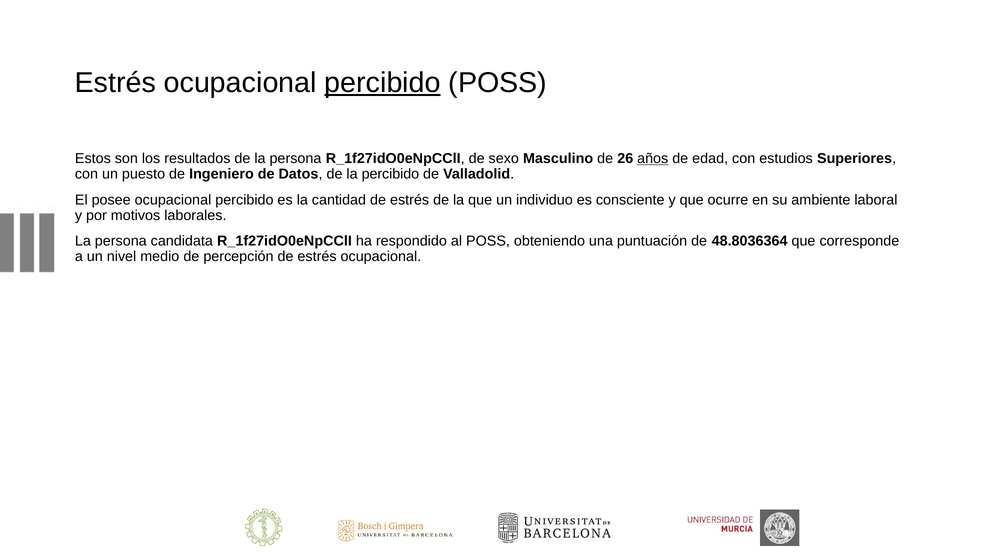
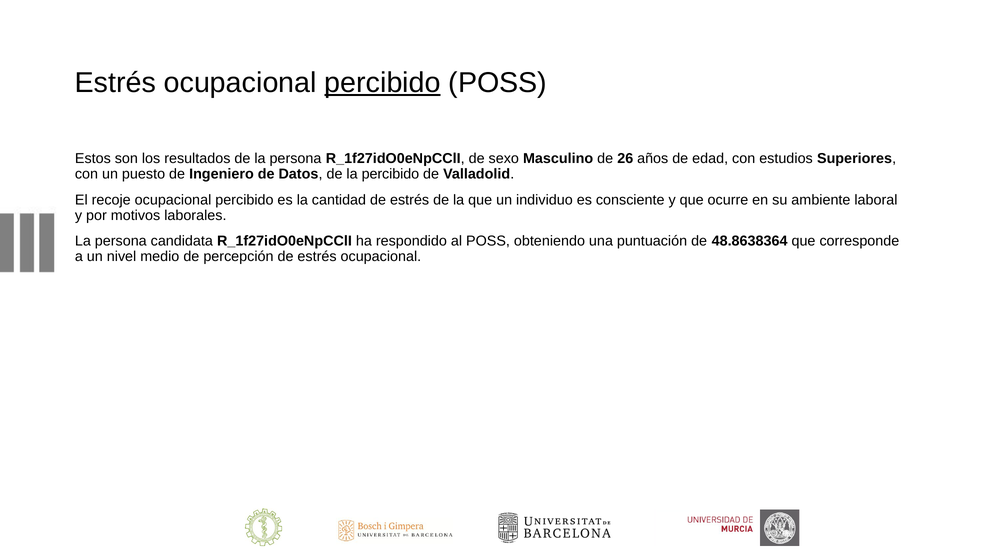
años underline: present -> none
posee: posee -> recoje
48.8036364: 48.8036364 -> 48.8638364
